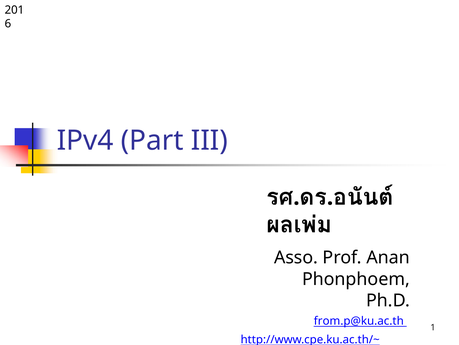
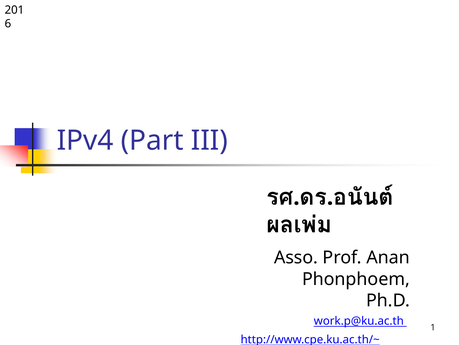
from.p@ku.ac.th: from.p@ku.ac.th -> work.p@ku.ac.th
